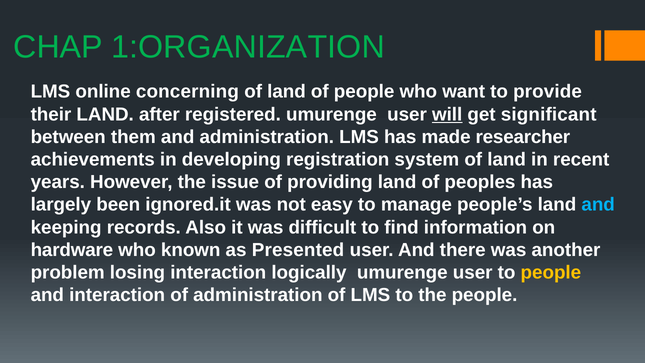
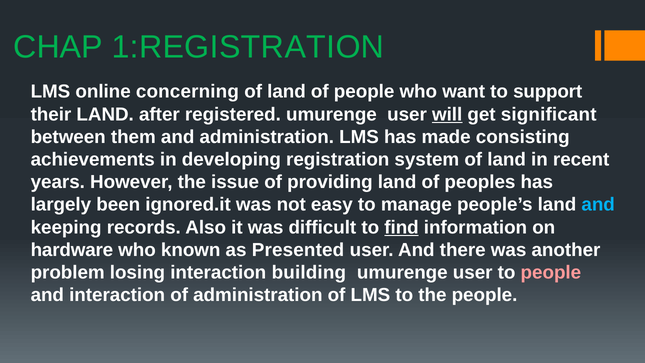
1:ORGANIZATION: 1:ORGANIZATION -> 1:REGISTRATION
provide: provide -> support
researcher: researcher -> consisting
find underline: none -> present
logically: logically -> building
people at (551, 272) colour: yellow -> pink
